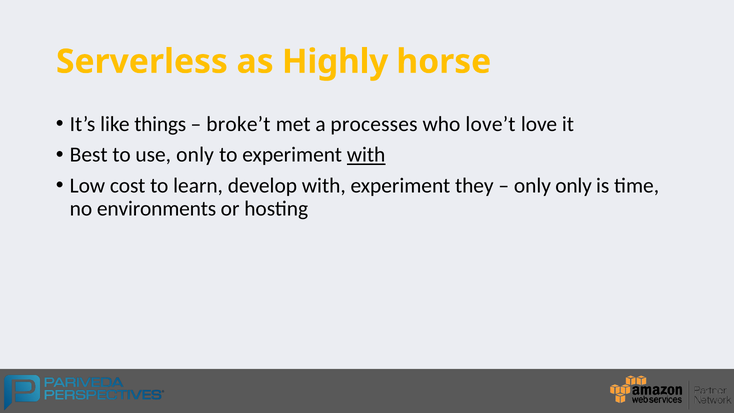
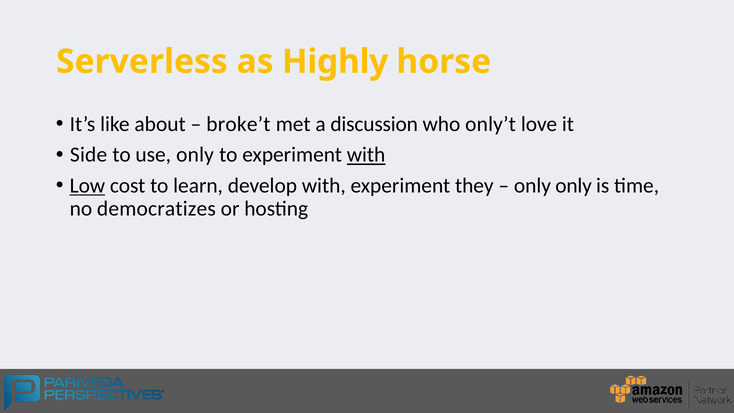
things: things -> about
processes: processes -> discussion
love’t: love’t -> only’t
Best: Best -> Side
Low underline: none -> present
environments: environments -> democratizes
